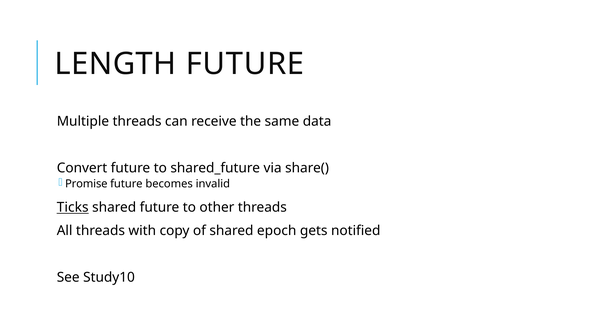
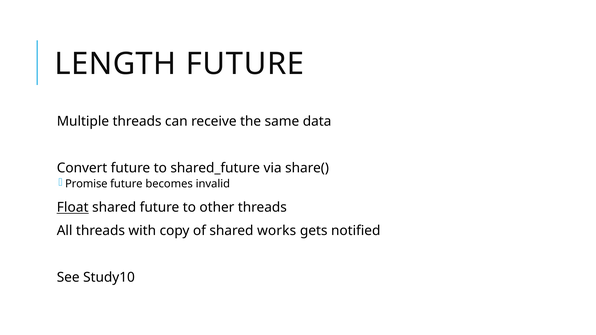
Ticks: Ticks -> Float
epoch: epoch -> works
